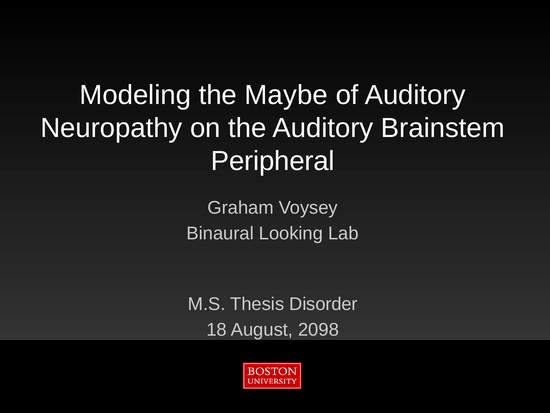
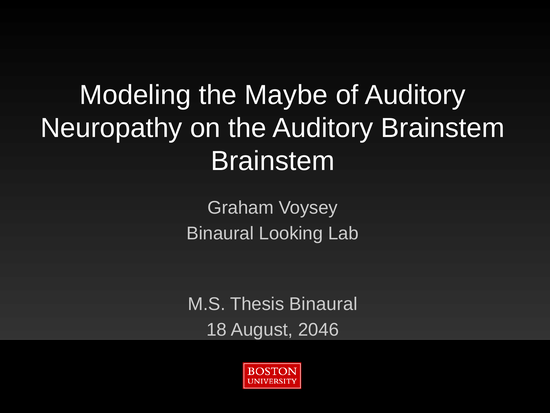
Peripheral at (273, 161): Peripheral -> Brainstem
Thesis Disorder: Disorder -> Binaural
2098: 2098 -> 2046
